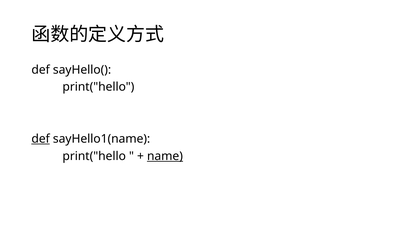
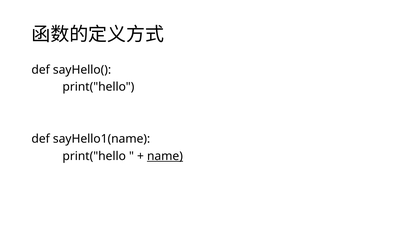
def at (41, 139) underline: present -> none
